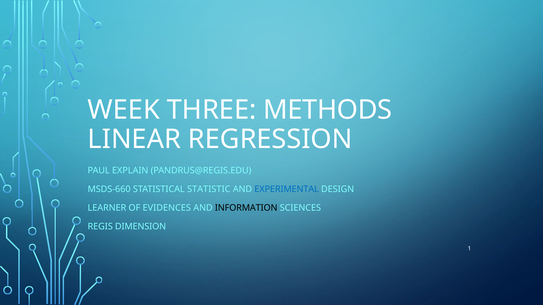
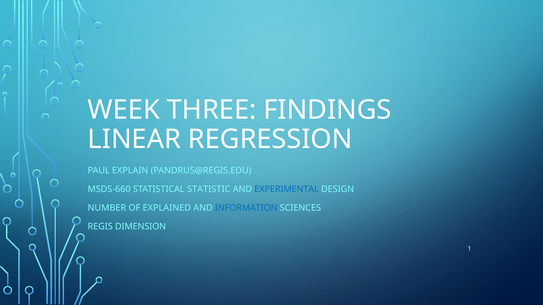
METHODS: METHODS -> FINDINGS
LEARNER: LEARNER -> NUMBER
EVIDENCES: EVIDENCES -> EXPLAINED
INFORMATION colour: black -> blue
